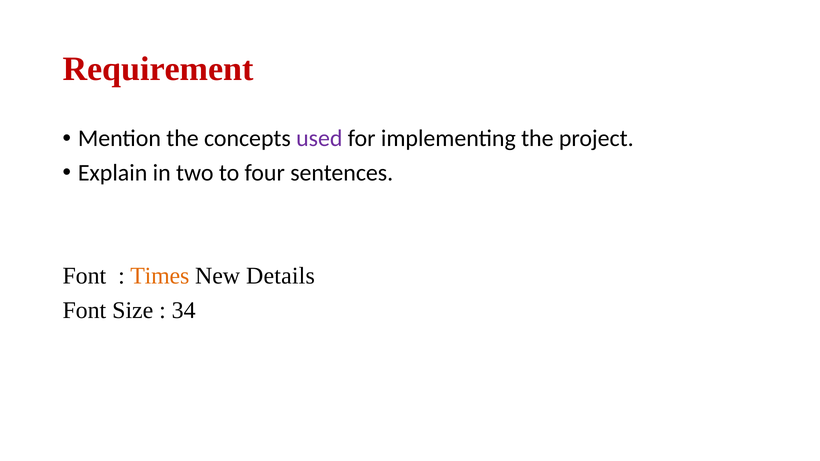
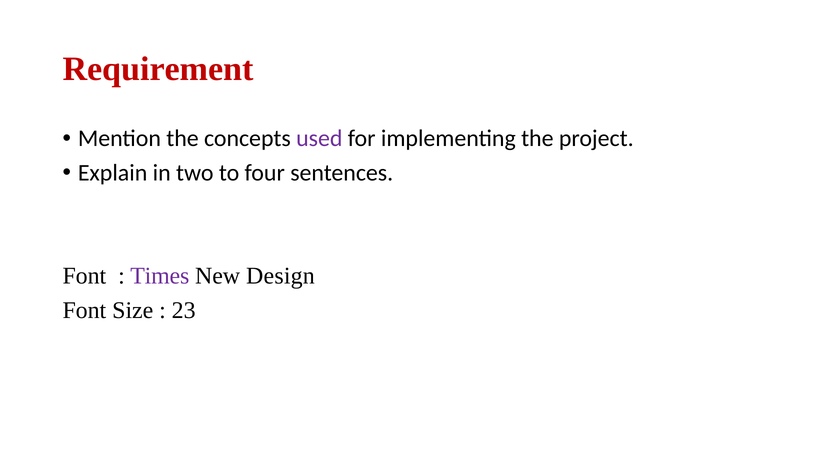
Times colour: orange -> purple
Details: Details -> Design
34: 34 -> 23
